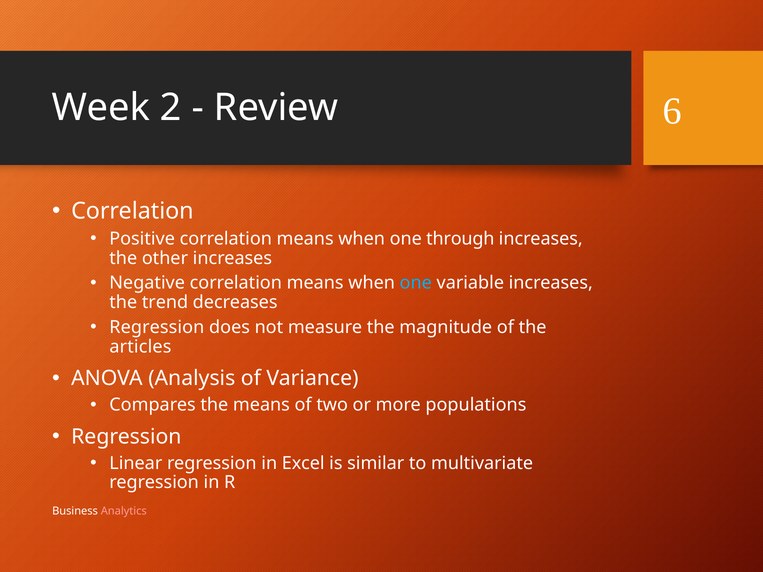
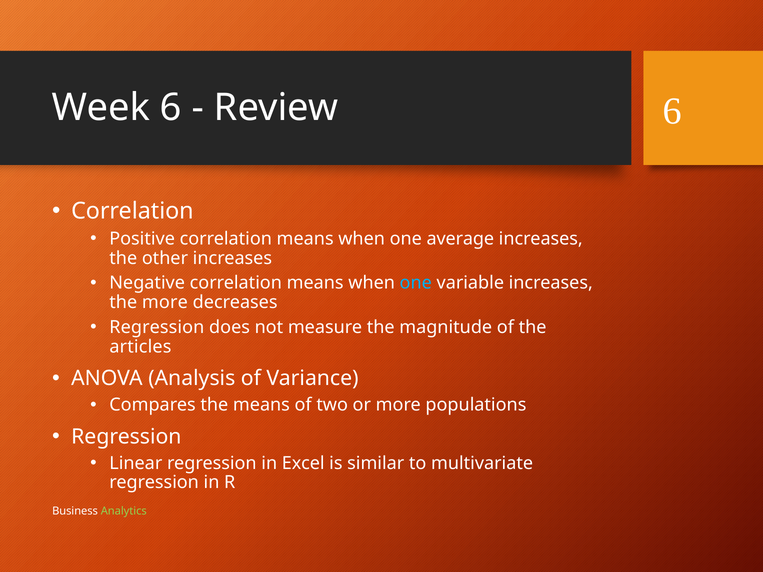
Week 2: 2 -> 6
through: through -> average
the trend: trend -> more
Analytics colour: pink -> light green
